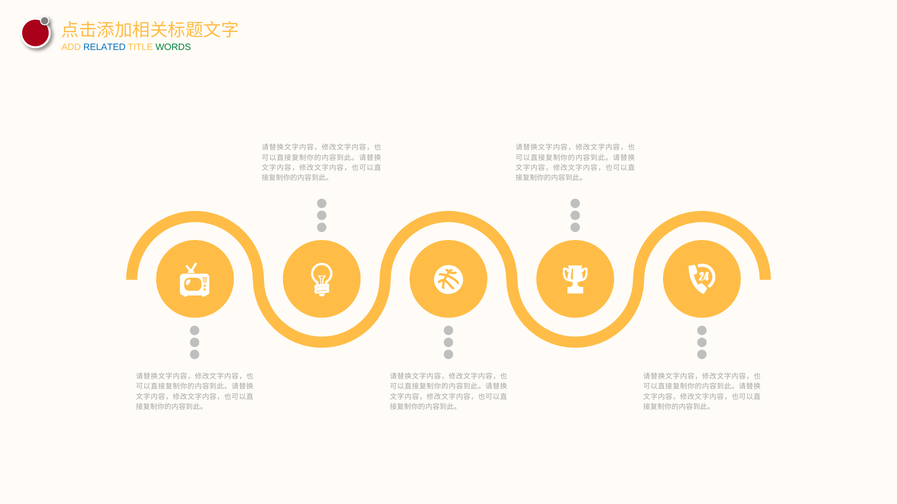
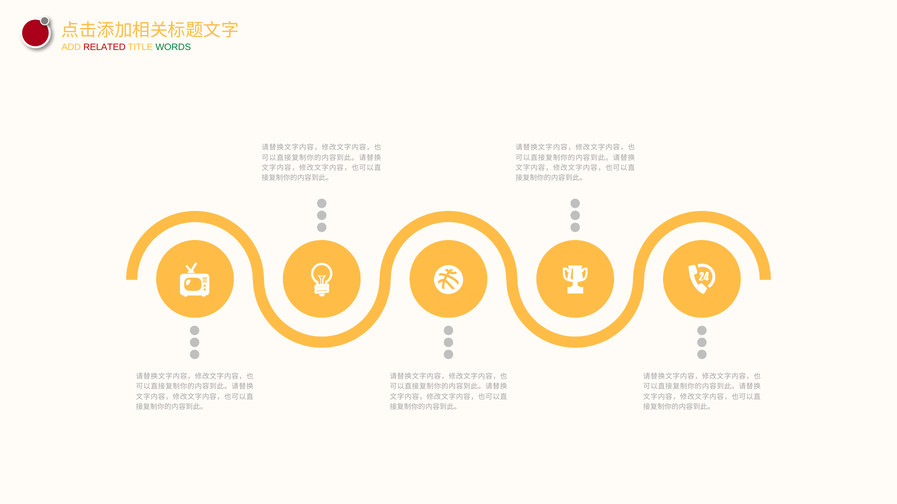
RELATED colour: blue -> red
